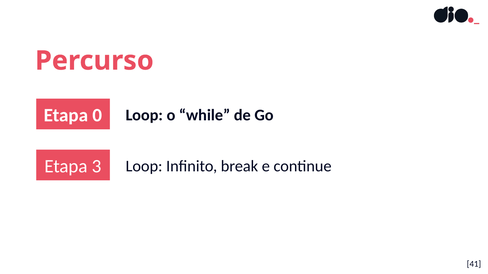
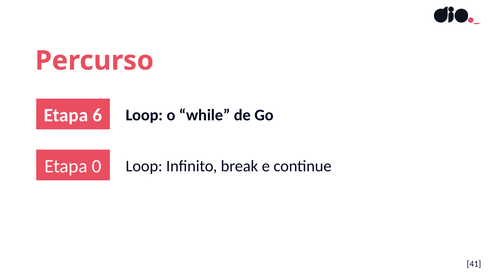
0: 0 -> 6
3: 3 -> 0
